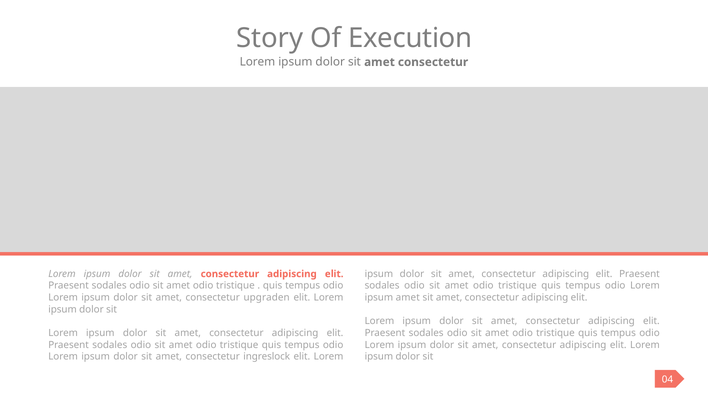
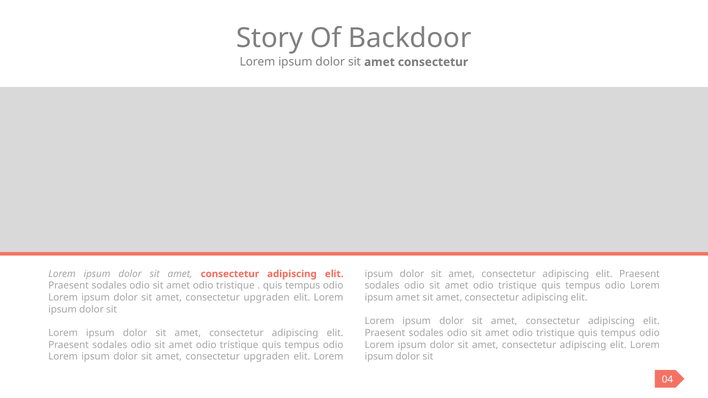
Execution: Execution -> Backdoor
ingreslock at (267, 357): ingreslock -> upgraden
